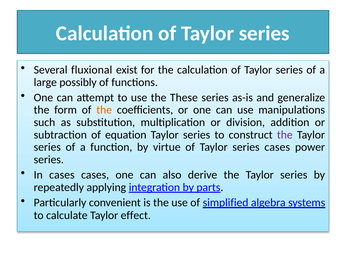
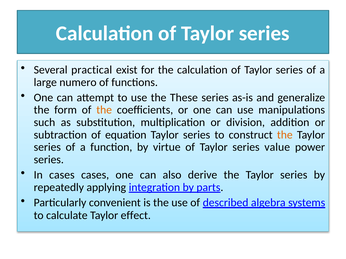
fluxional: fluxional -> practical
possibly: possibly -> numero
the at (285, 135) colour: purple -> orange
series cases: cases -> value
simplified: simplified -> described
